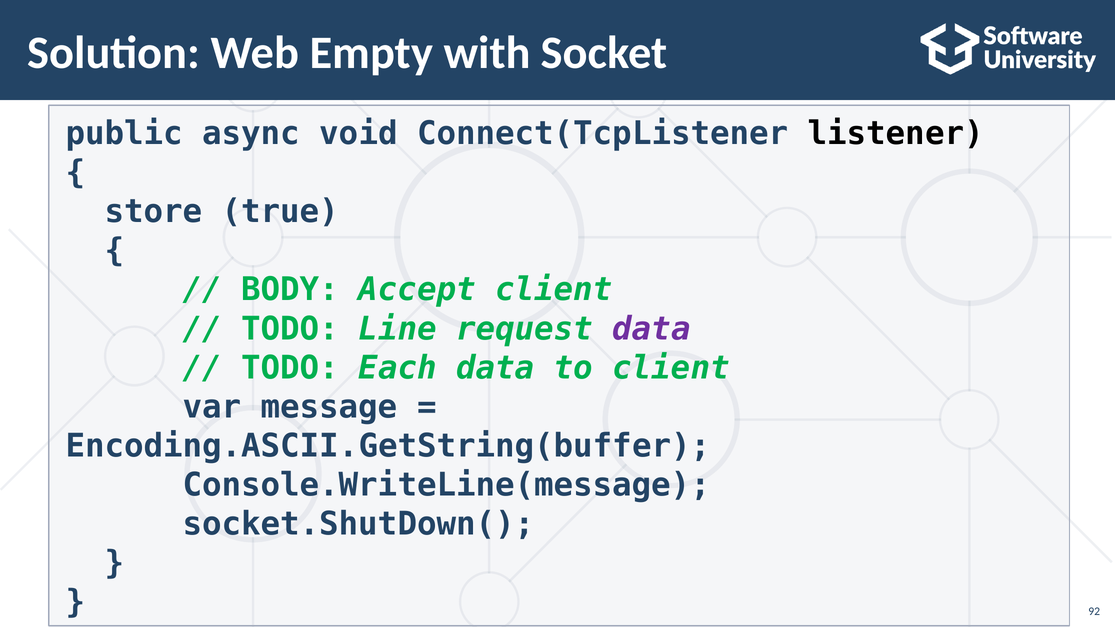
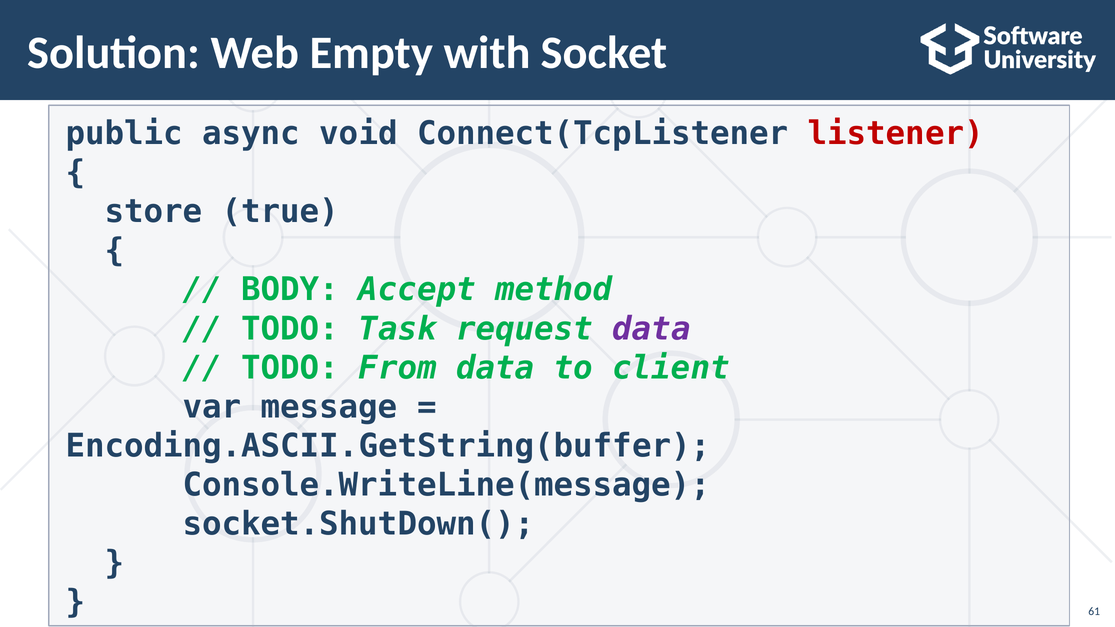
listener colour: black -> red
Accept client: client -> method
Line: Line -> Task
Each: Each -> From
92: 92 -> 61
